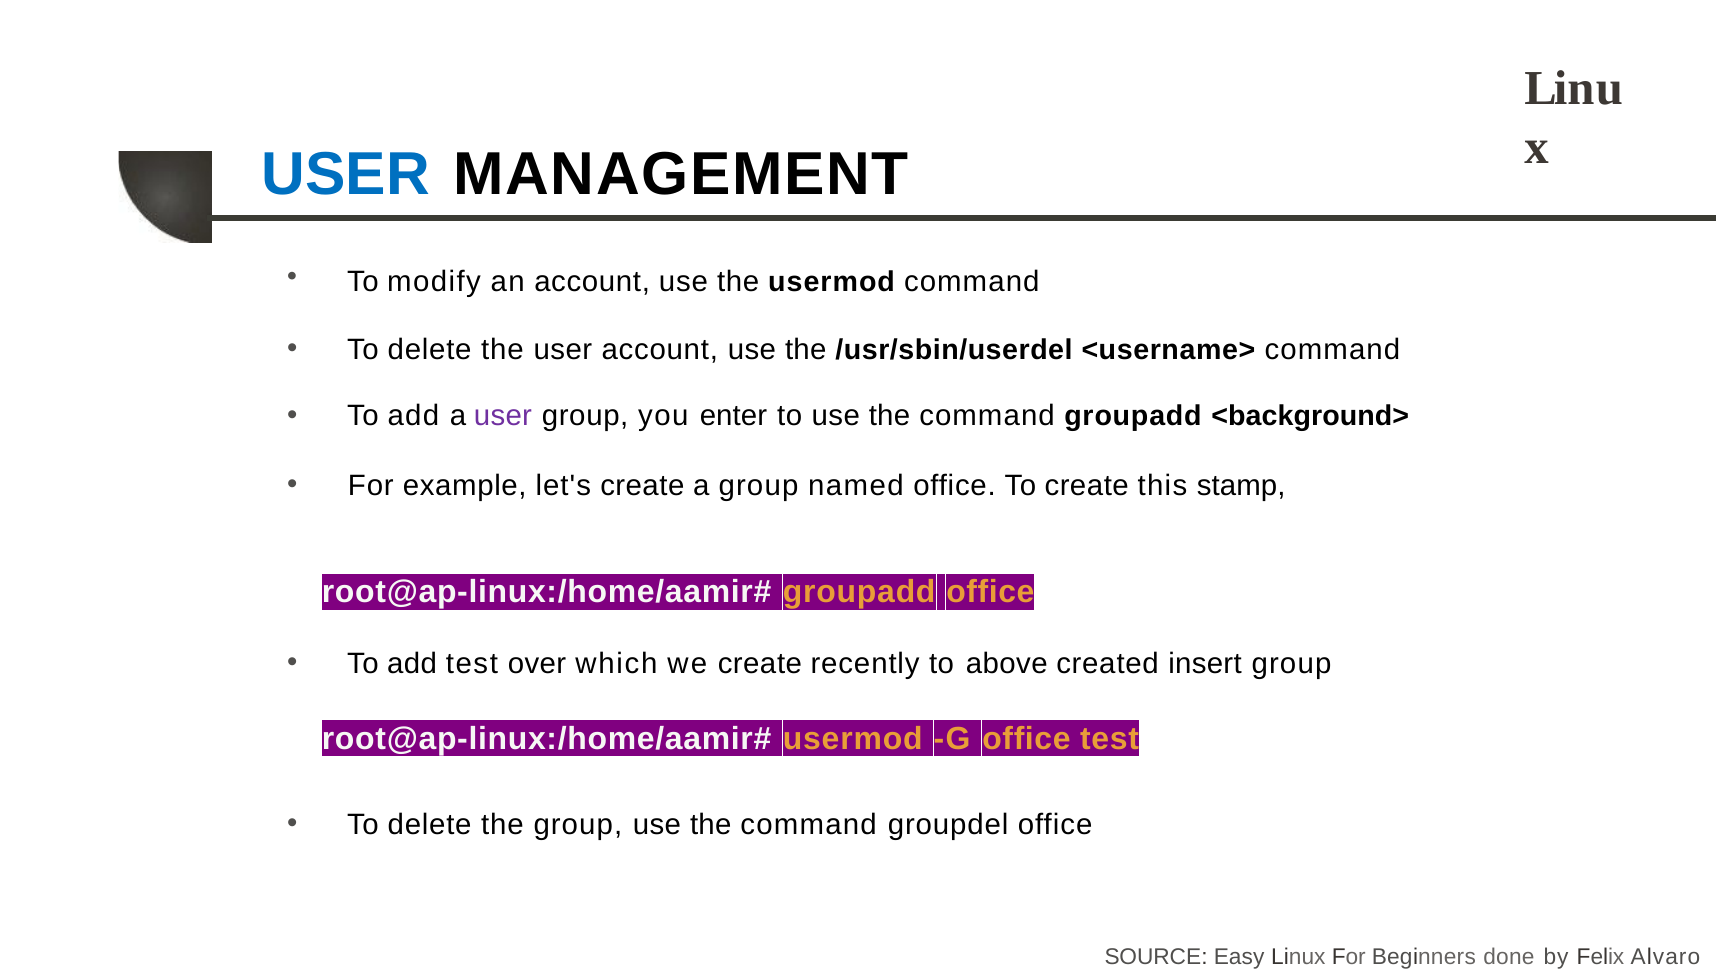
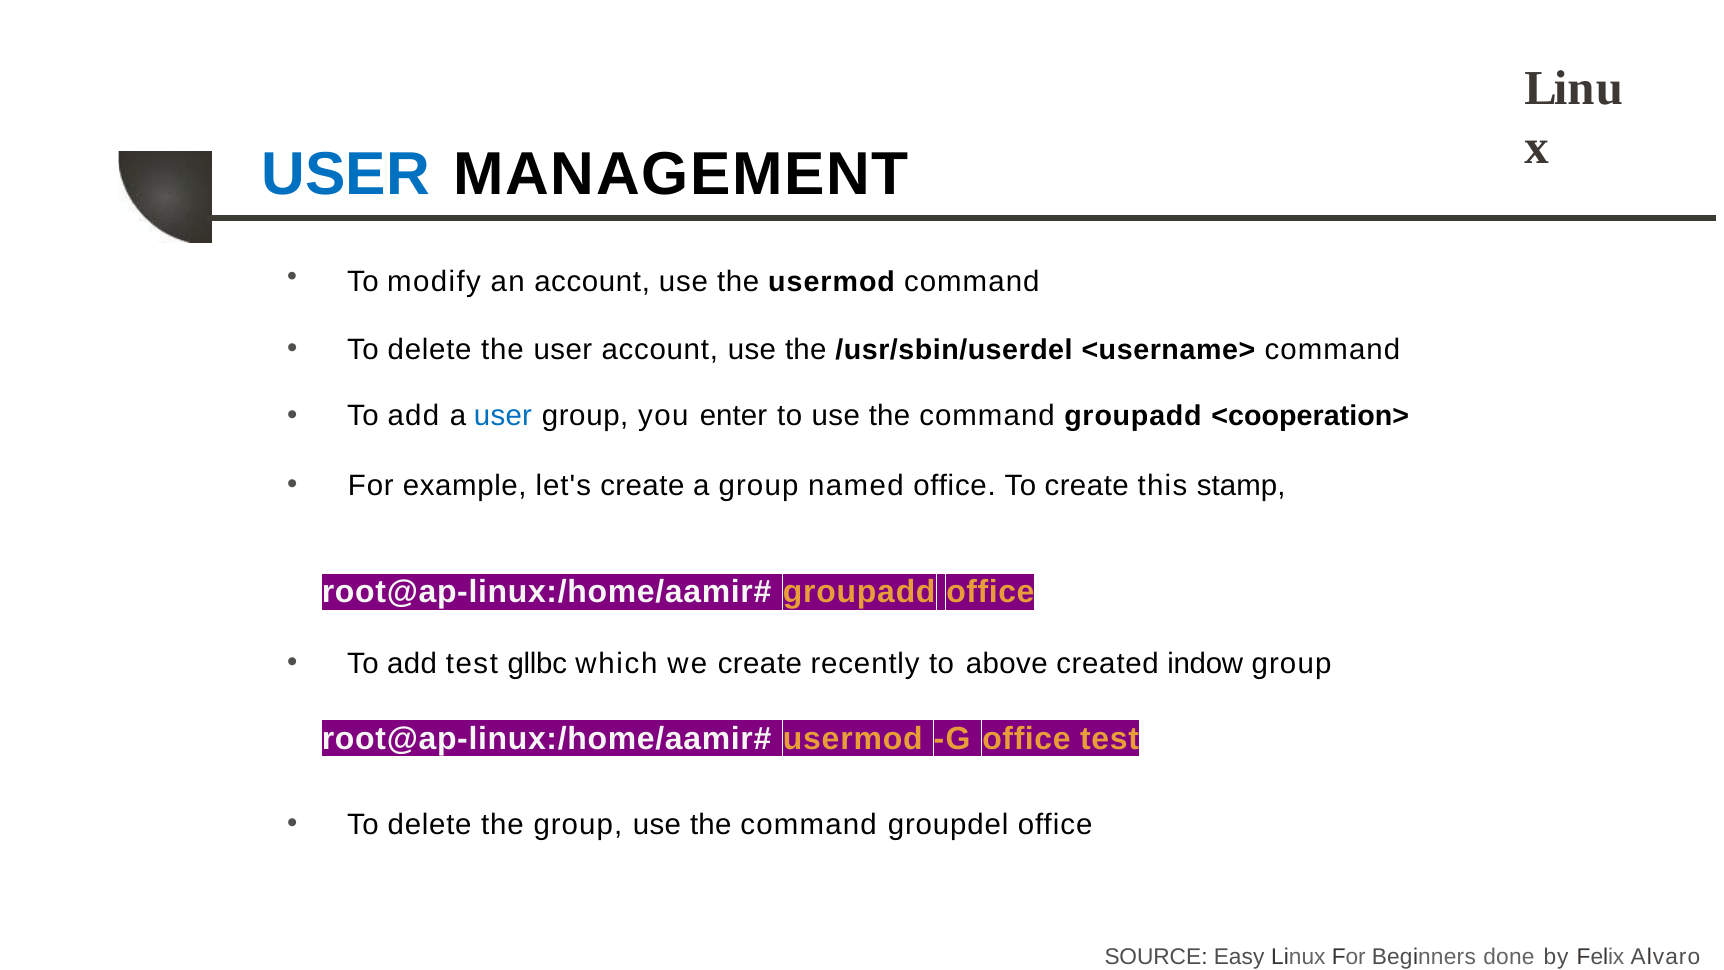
user at (503, 416) colour: purple -> blue
<background>: <background> -> <cooperation>
over: over -> gllbc
insert: insert -> indow
